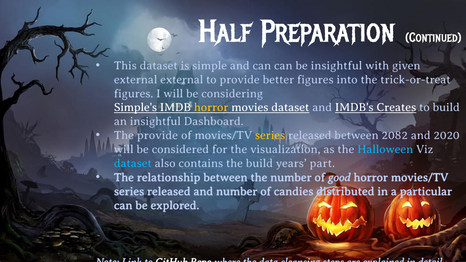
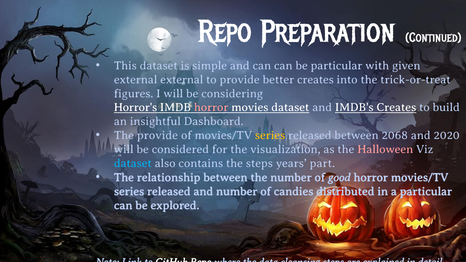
Half at (225, 32): Half -> Repo
be insightful: insightful -> particular
better figures: figures -> creates
Simple's: Simple's -> Horror's
horror at (211, 108) colour: yellow -> pink
2082: 2082 -> 2068
Halloween colour: light blue -> pink
the build: build -> steps
